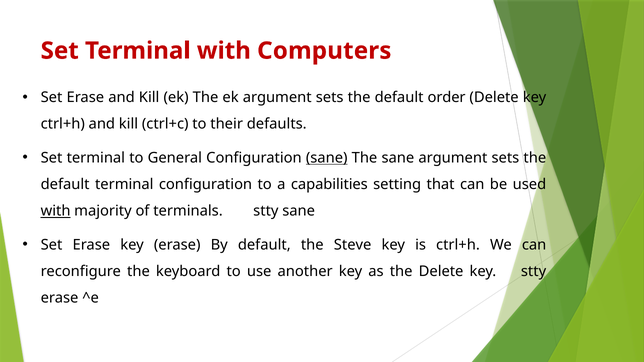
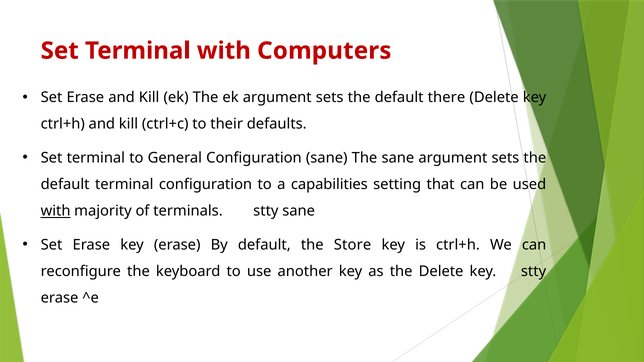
order: order -> there
sane at (327, 158) underline: present -> none
Steve: Steve -> Store
